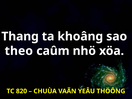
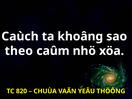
Thang: Thang -> Caùch
